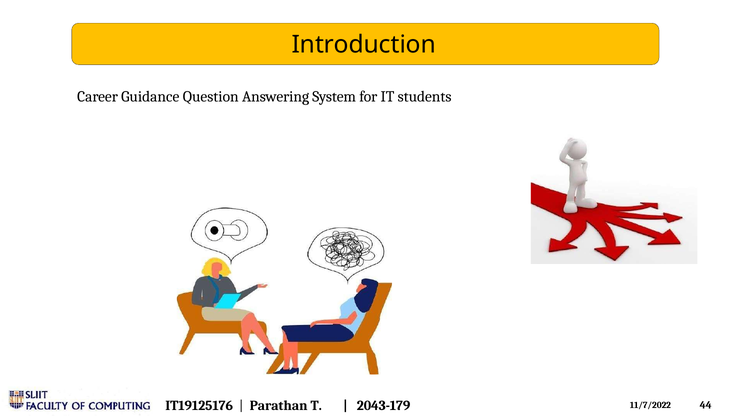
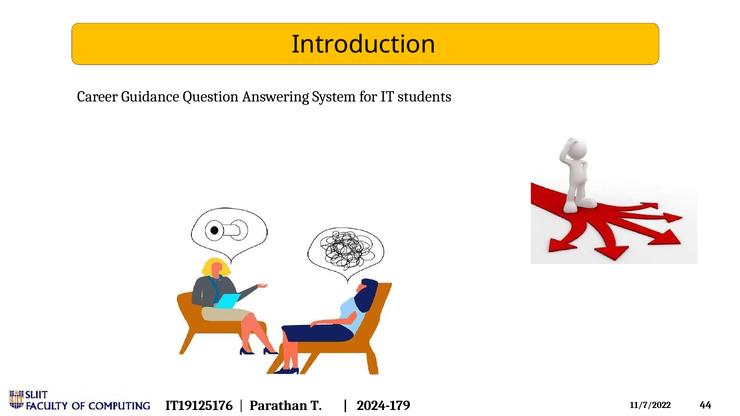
2043-179: 2043-179 -> 2024-179
